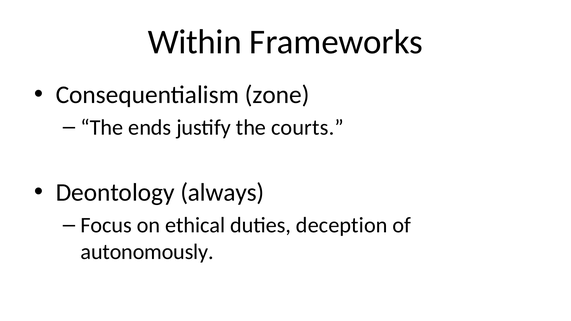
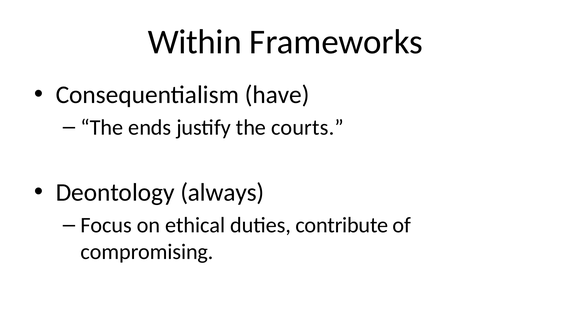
zone: zone -> have
deception: deception -> contribute
autonomously: autonomously -> compromising
